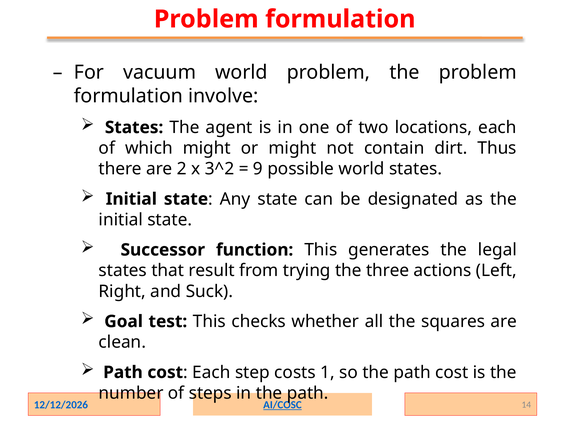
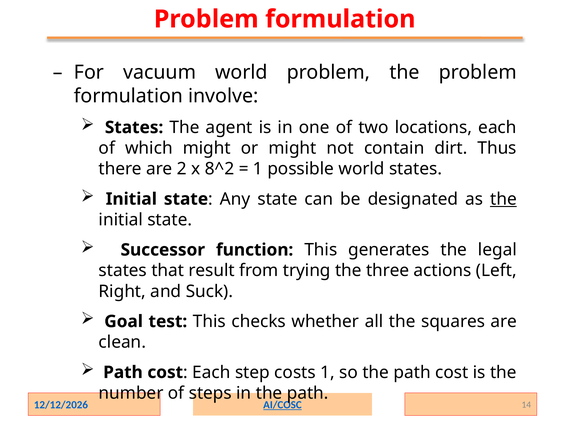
3^2: 3^2 -> 8^2
9 at (258, 169): 9 -> 1
the at (503, 199) underline: none -> present
